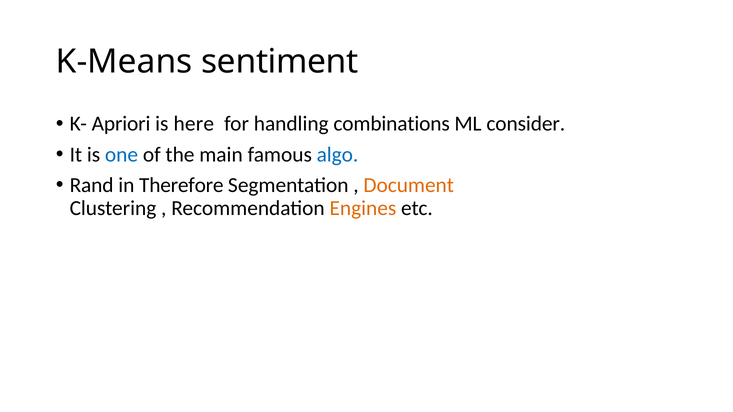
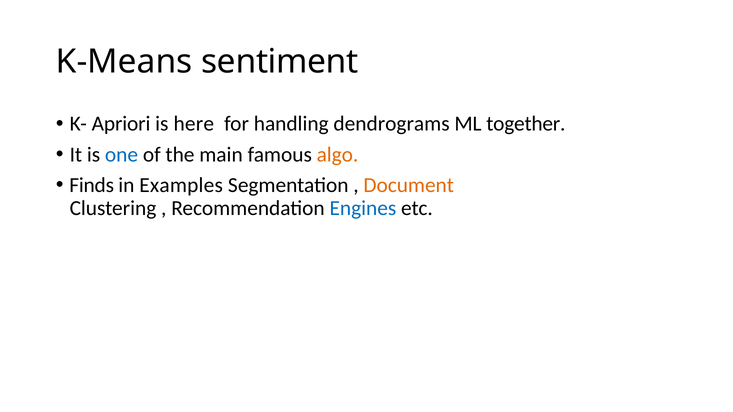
combinations: combinations -> dendrograms
consider: consider -> together
algo colour: blue -> orange
Rand: Rand -> Finds
Therefore: Therefore -> Examples
Engines colour: orange -> blue
